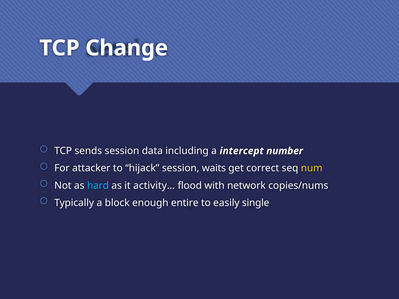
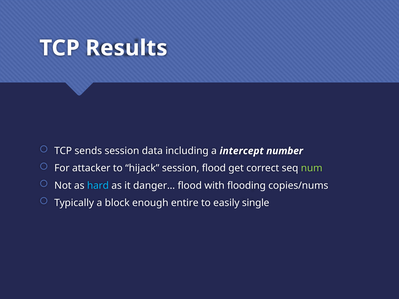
Change: Change -> Results
session waits: waits -> flood
num colour: yellow -> light green
activity…: activity… -> danger…
network: network -> flooding
